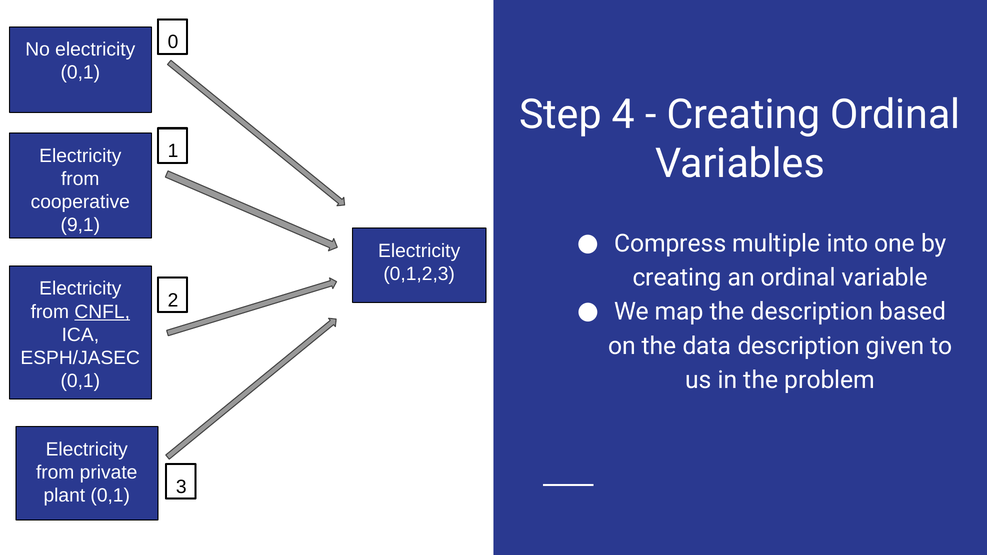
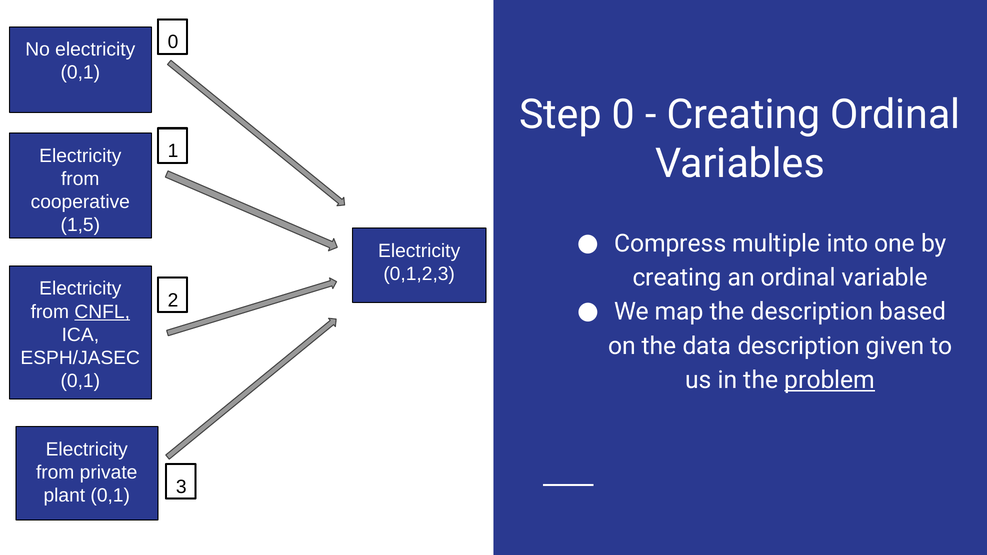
Step 4: 4 -> 0
9,1: 9,1 -> 1,5
problem underline: none -> present
